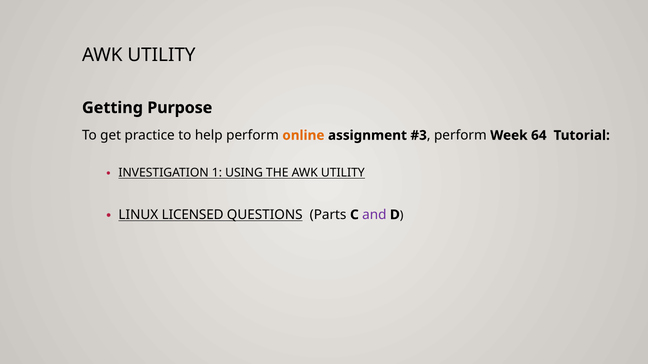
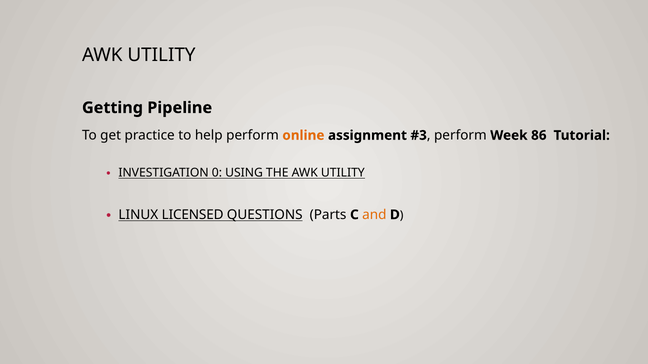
Purpose: Purpose -> Pipeline
64: 64 -> 86
1: 1 -> 0
and colour: purple -> orange
